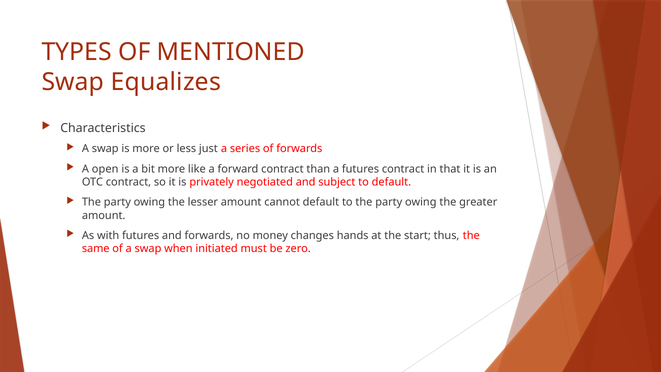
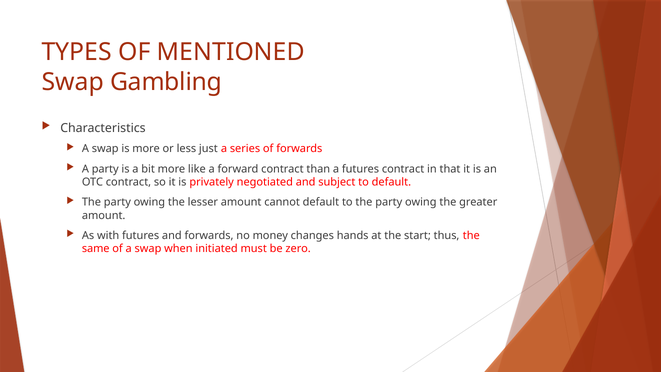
Equalizes: Equalizes -> Gambling
A open: open -> party
